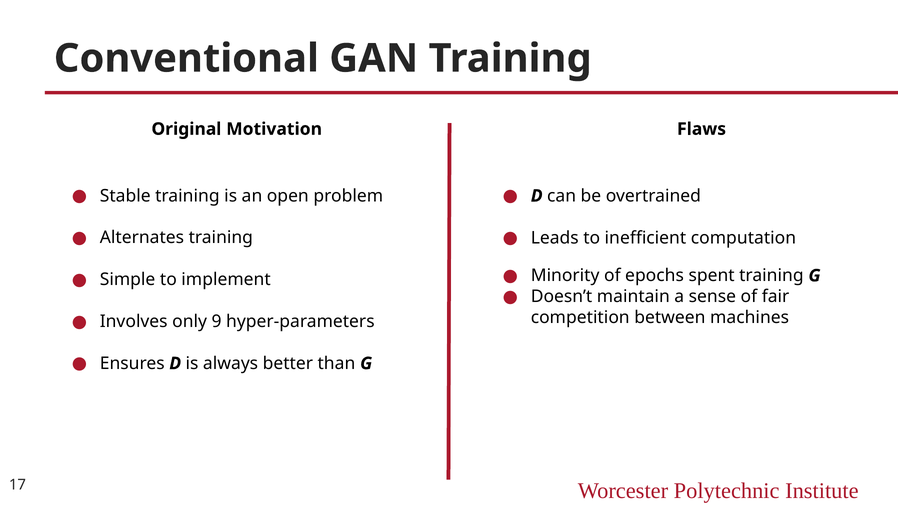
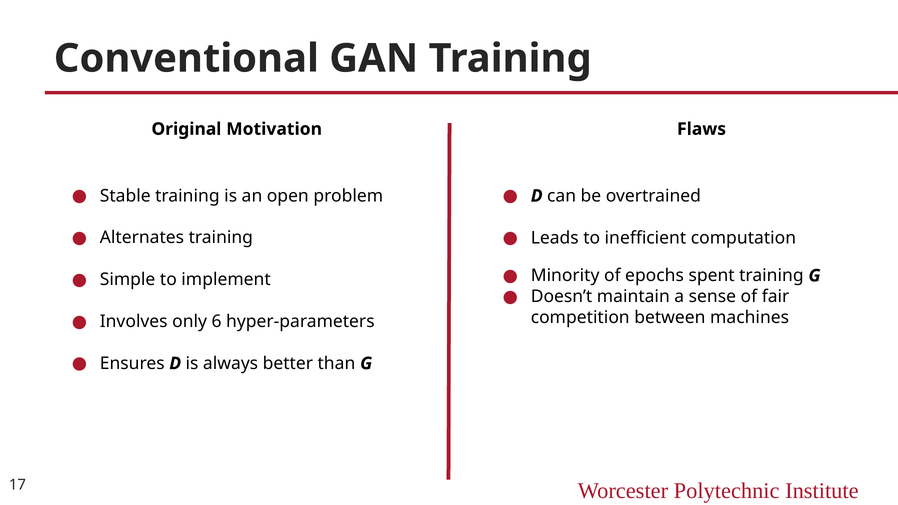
9: 9 -> 6
